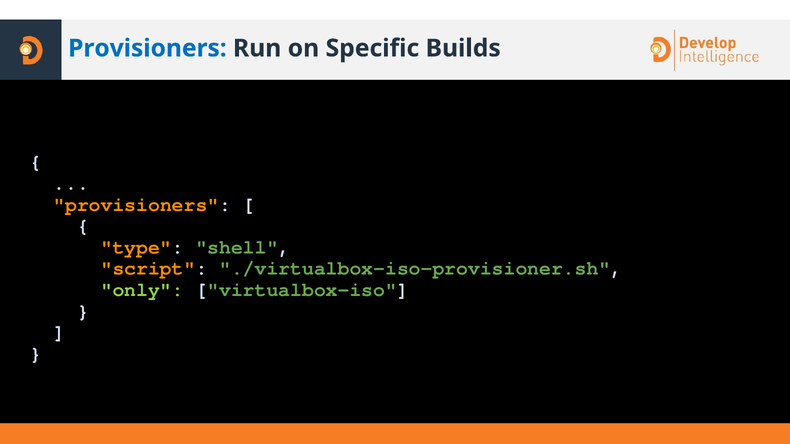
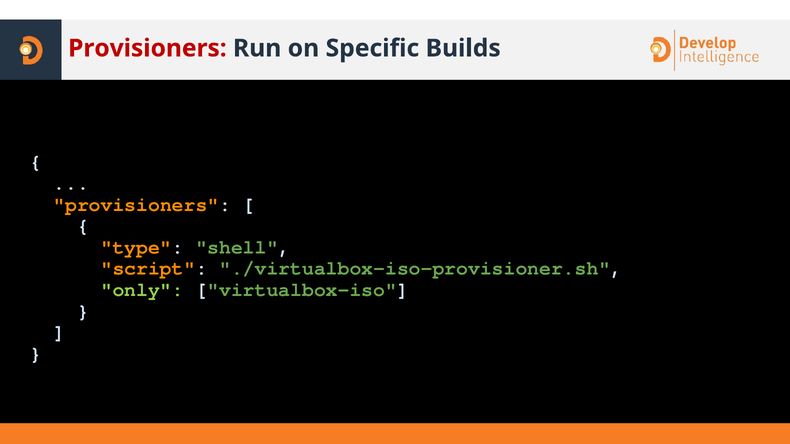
Provisioners at (147, 48) colour: blue -> red
